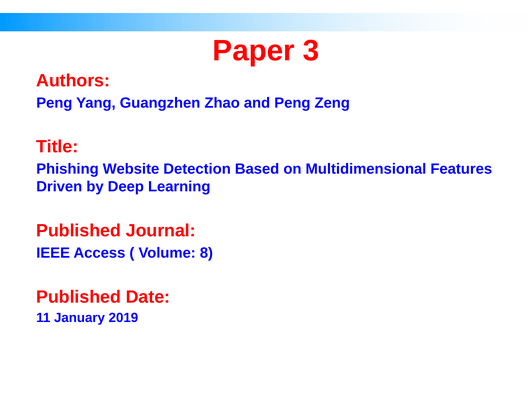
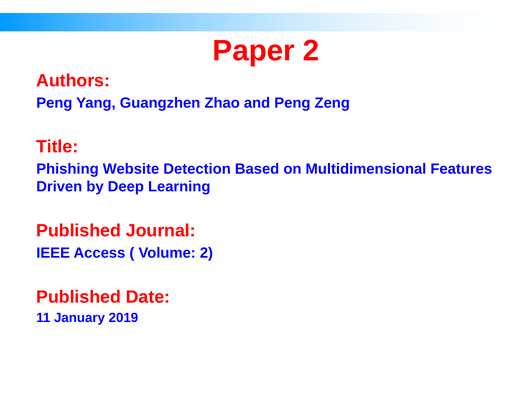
Paper 3: 3 -> 2
Volume 8: 8 -> 2
